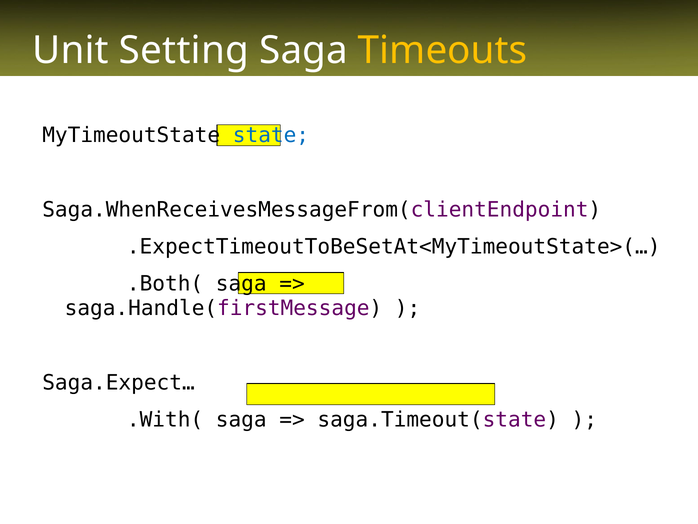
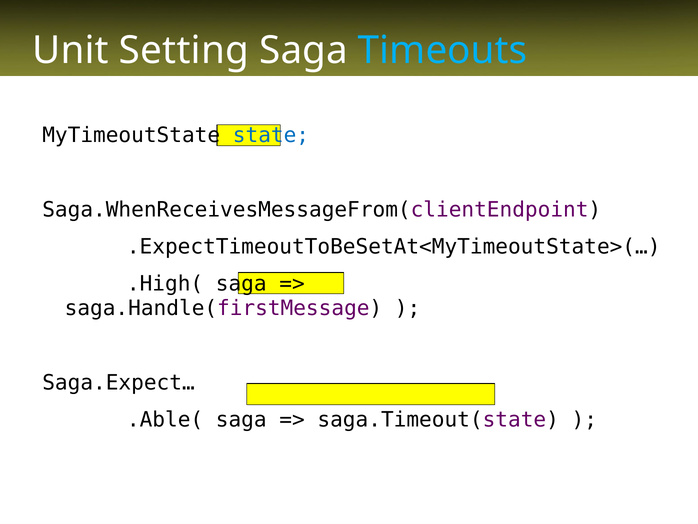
Timeouts colour: yellow -> light blue
.Both(: .Both( -> .High(
.With(: .With( -> .Able(
